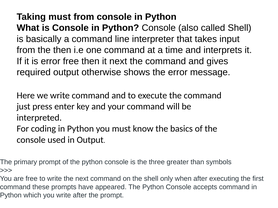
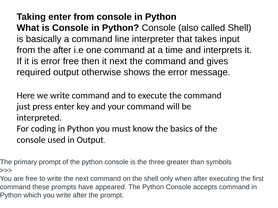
Taking must: must -> enter
the then: then -> after
